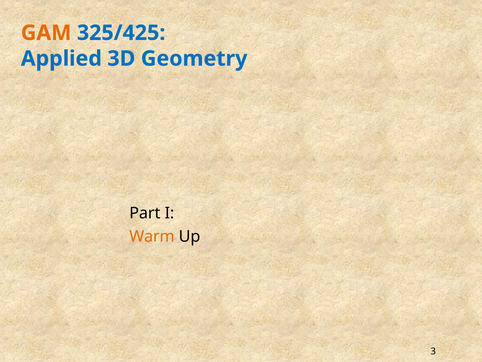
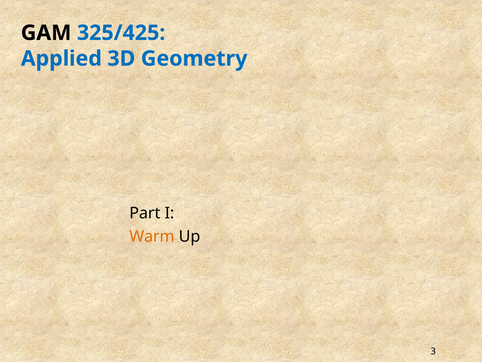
GAM colour: orange -> black
